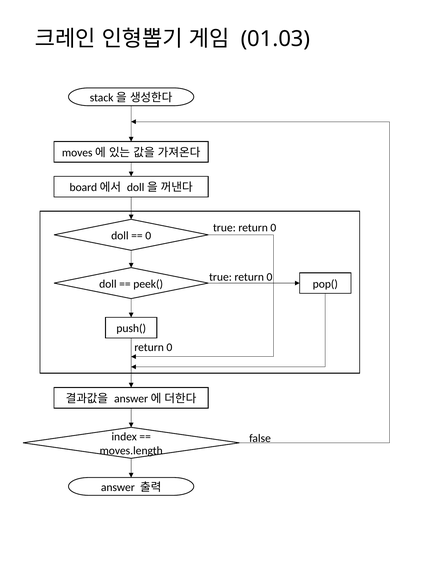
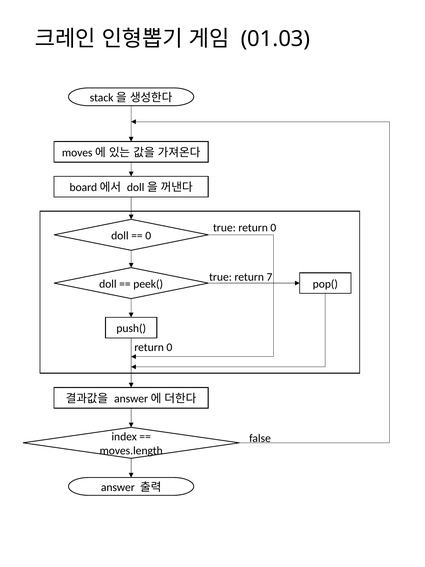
0 at (269, 277): 0 -> 7
